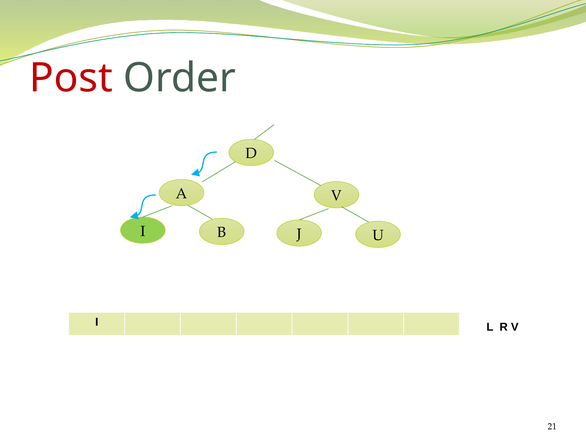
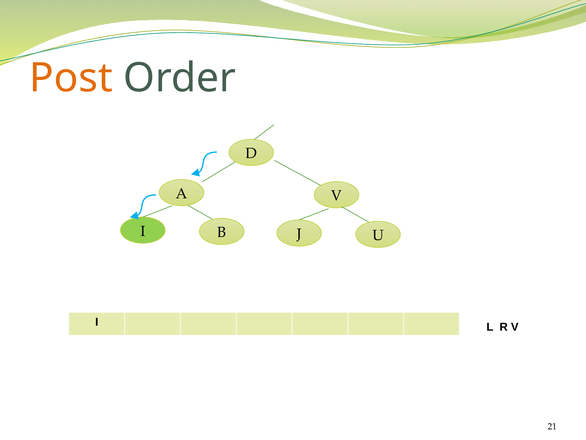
Post colour: red -> orange
